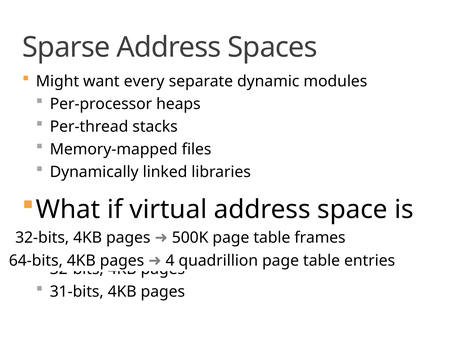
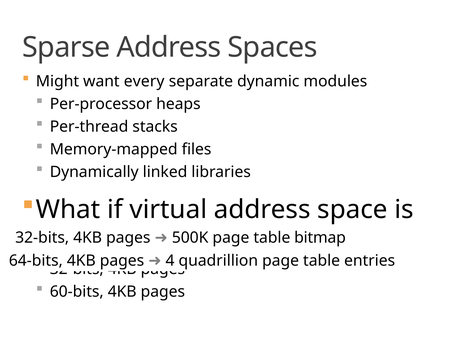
frames: frames -> bitmap
31-bits: 31-bits -> 60-bits
